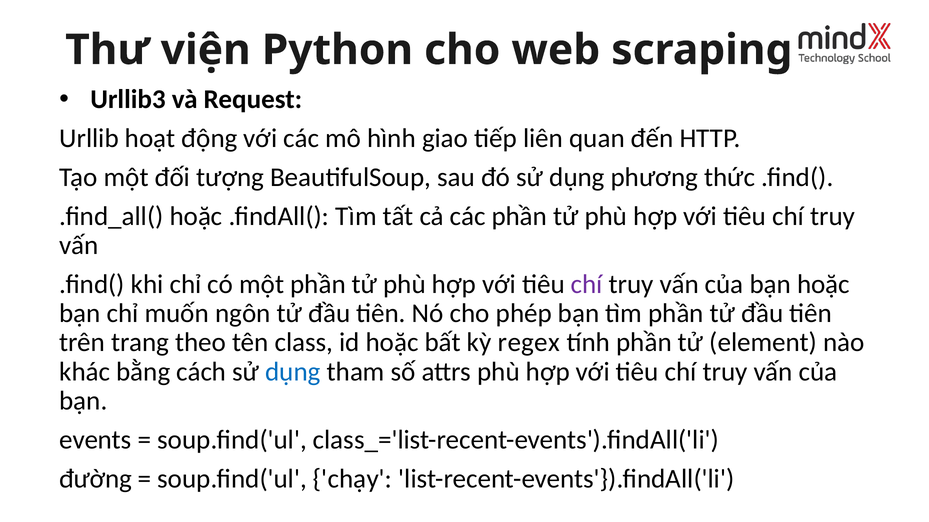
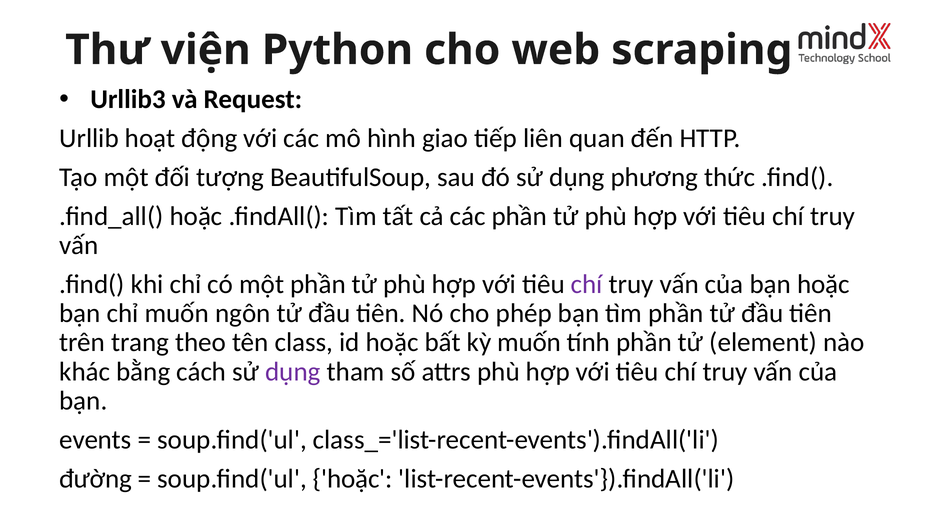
kỳ regex: regex -> muốn
dụng at (293, 372) colour: blue -> purple
soup.find('ul chạy: chạy -> hoặc
